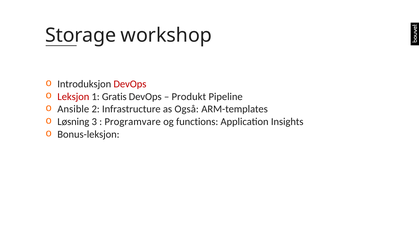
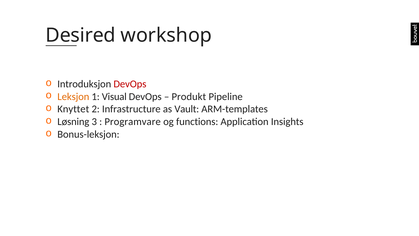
Storage: Storage -> Desired
Leksjon colour: red -> orange
Gratis: Gratis -> Visual
Ansible: Ansible -> Knyttet
Også: Også -> Vault
